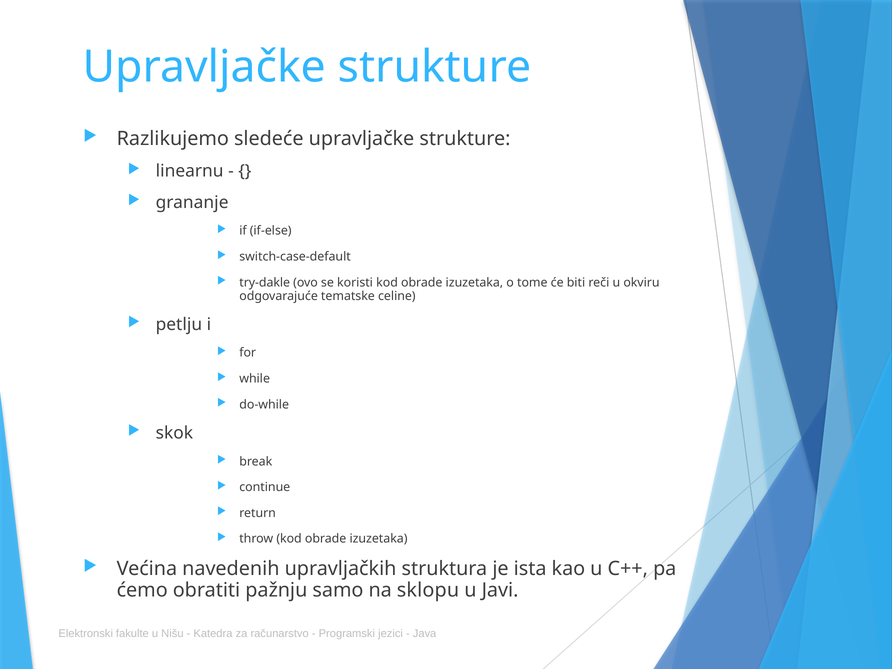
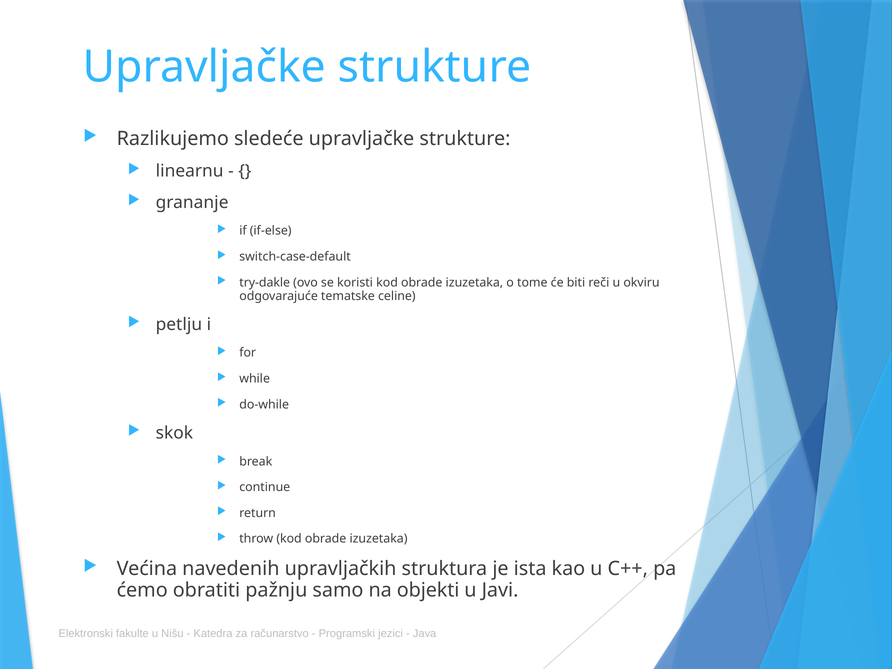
sklopu: sklopu -> objekti
